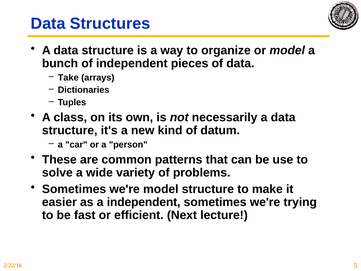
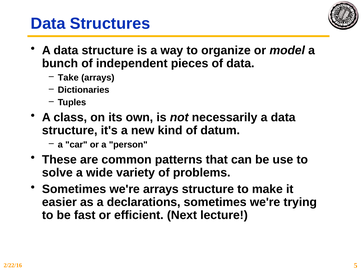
we're model: model -> arrays
a independent: independent -> declarations
